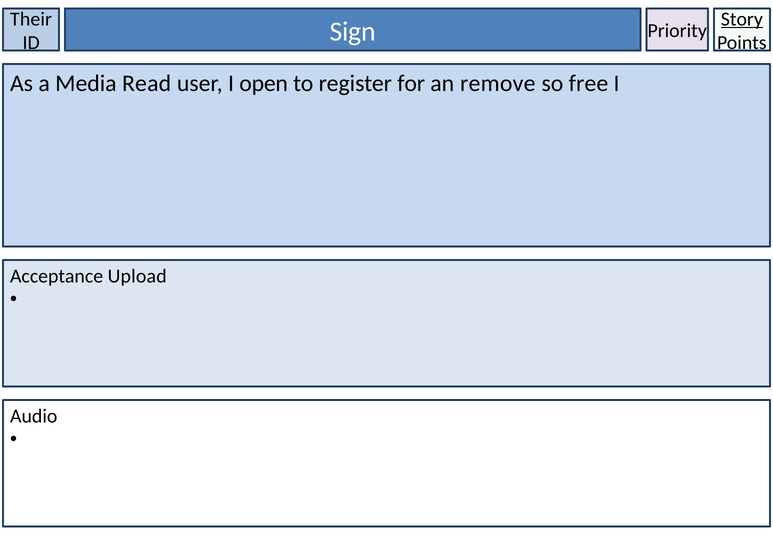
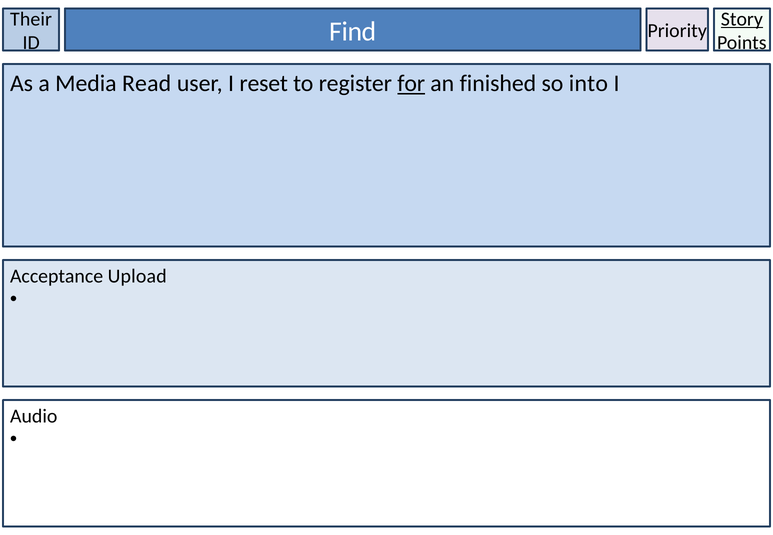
Sign: Sign -> Find
open: open -> reset
for underline: none -> present
remove: remove -> finished
free: free -> into
